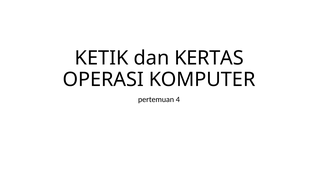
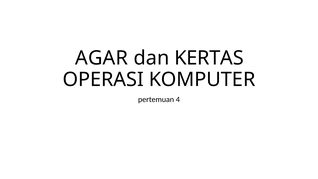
KETIK: KETIK -> AGAR
